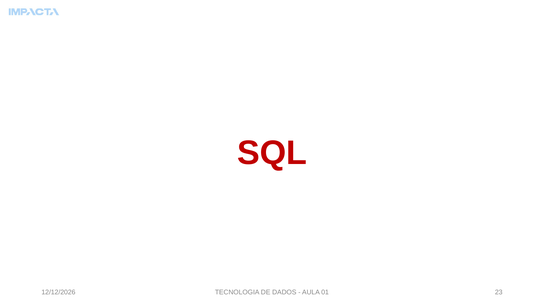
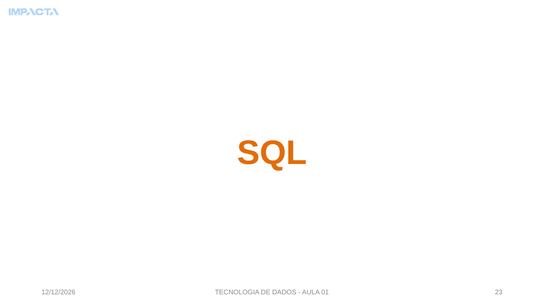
SQL colour: red -> orange
